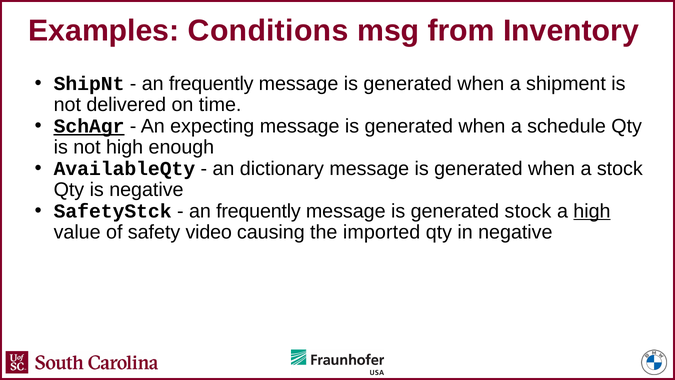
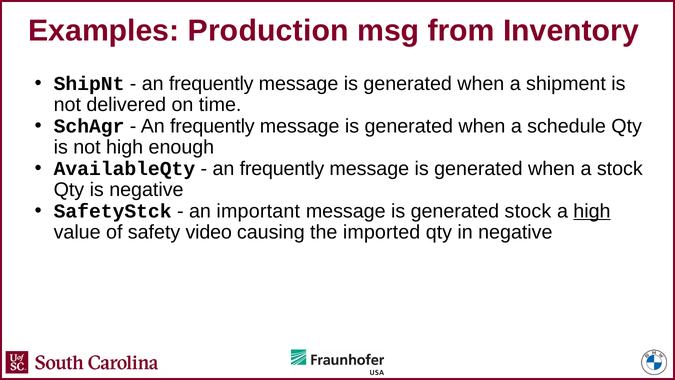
Conditions: Conditions -> Production
SchAgr underline: present -> none
expecting at (212, 126): expecting -> frequently
dictionary at (282, 169): dictionary -> frequently
frequently at (258, 211): frequently -> important
